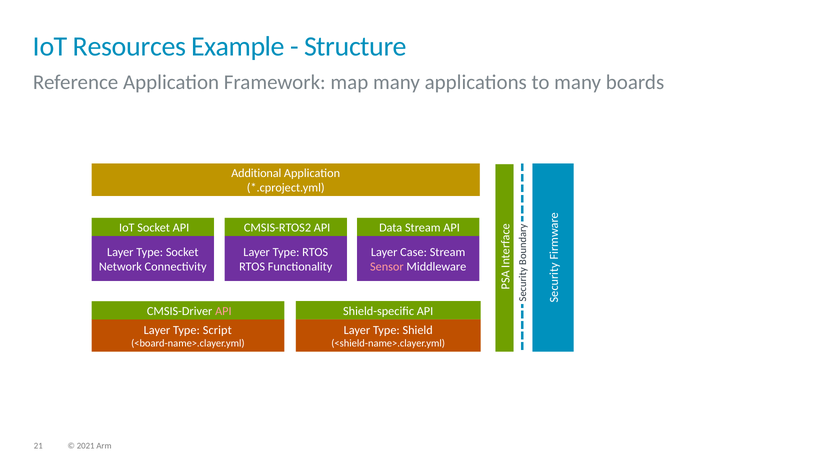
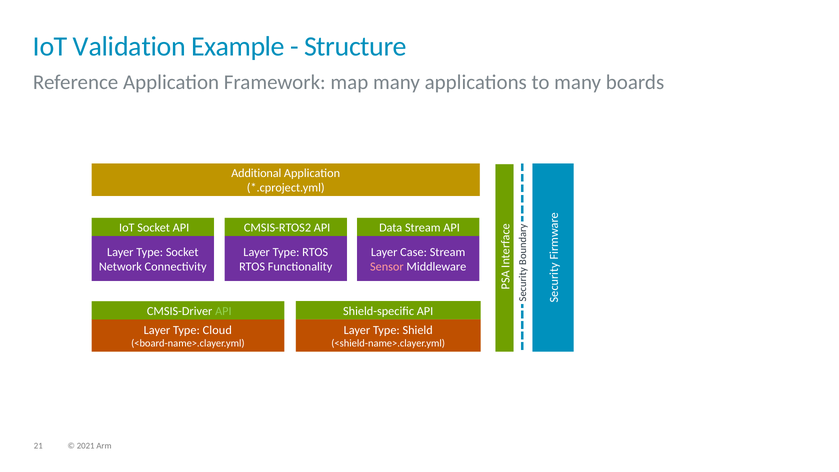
Resources: Resources -> Validation
API at (223, 311) colour: pink -> light green
Script: Script -> Cloud
